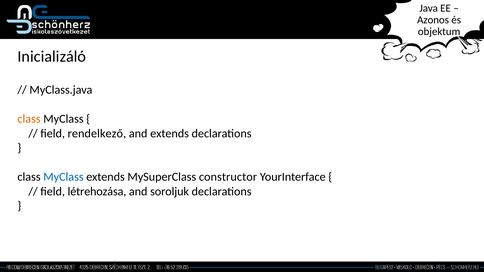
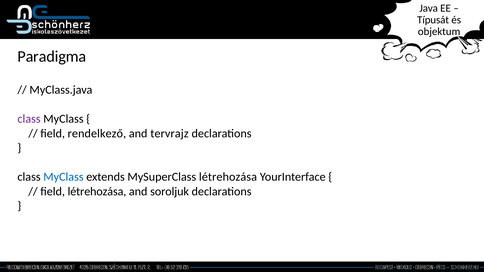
Azonos: Azonos -> Típusát
Inicializáló: Inicializáló -> Paradigma
class at (29, 119) colour: orange -> purple
and extends: extends -> tervrajz
MySuperClass constructor: constructor -> létrehozása
